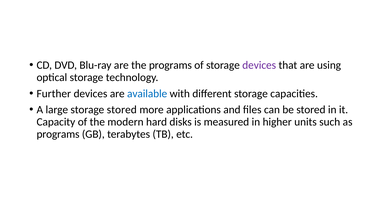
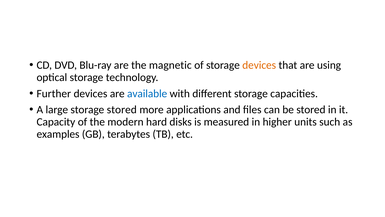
the programs: programs -> magnetic
devices at (259, 65) colour: purple -> orange
programs at (58, 134): programs -> examples
